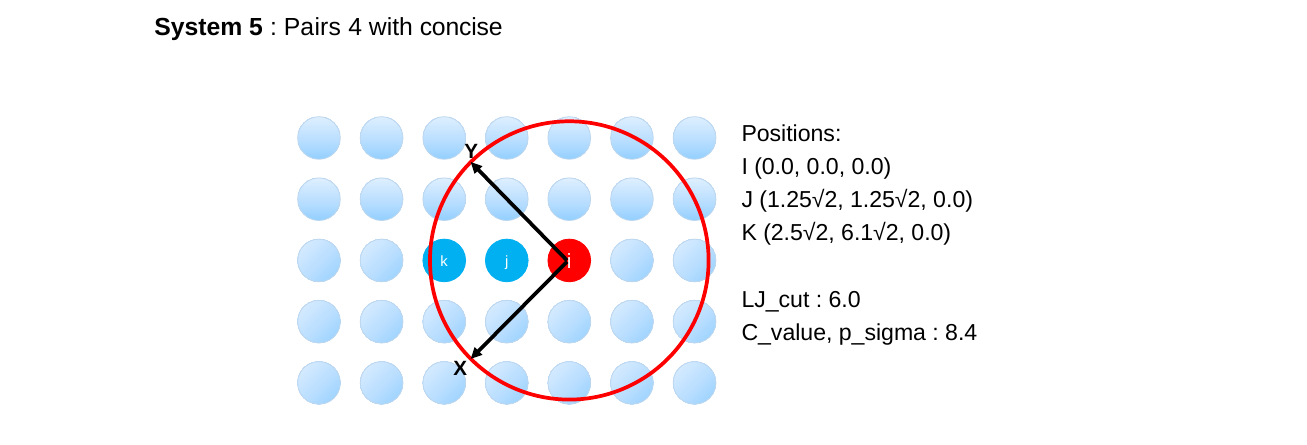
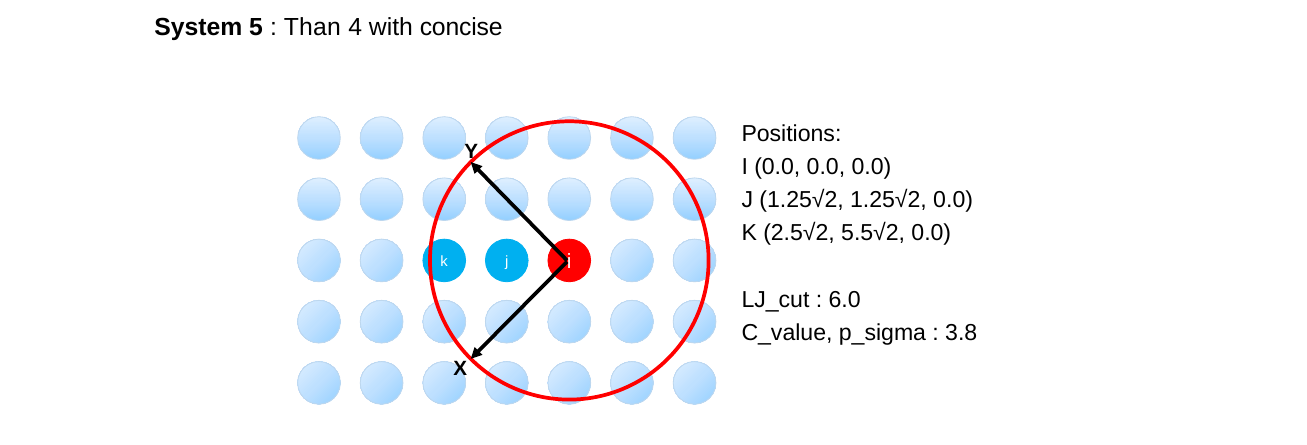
Pairs: Pairs -> Than
6.1√2: 6.1√2 -> 5.5√2
8.4: 8.4 -> 3.8
